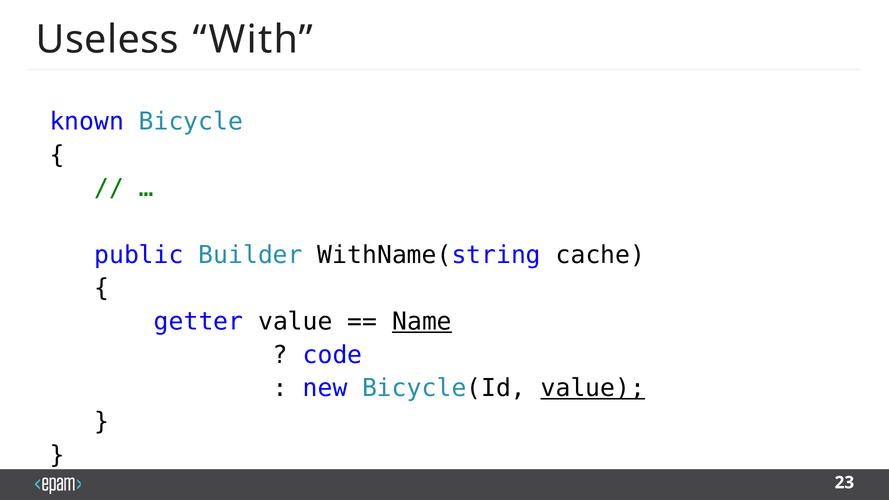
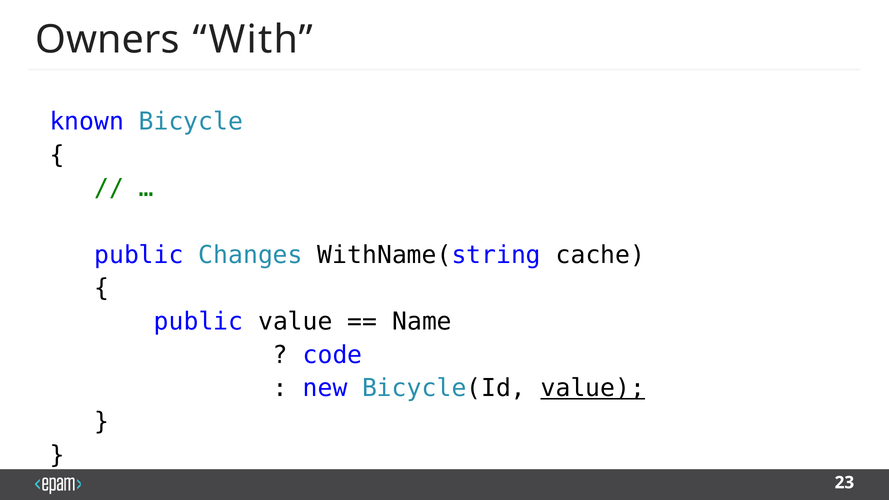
Useless: Useless -> Owners
Builder: Builder -> Changes
getter at (199, 322): getter -> public
Name underline: present -> none
